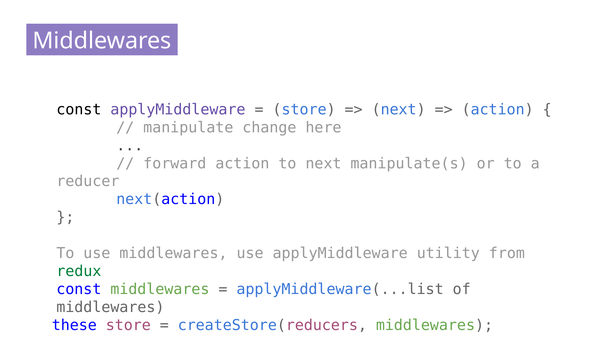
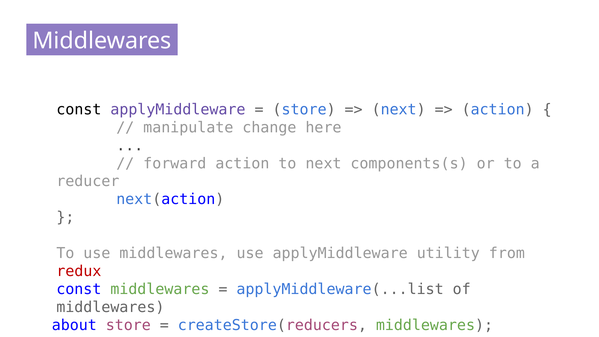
manipulate(s: manipulate(s -> components(s
redux colour: green -> red
these: these -> about
